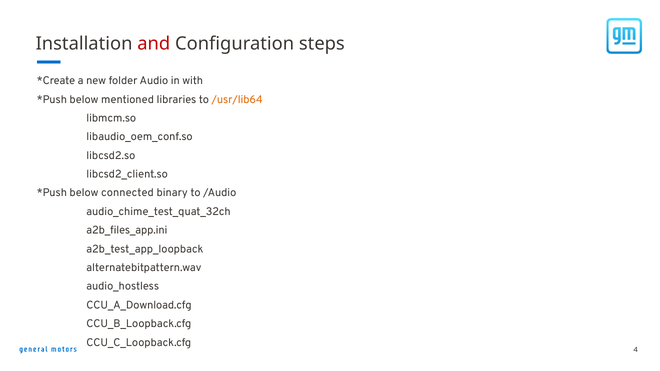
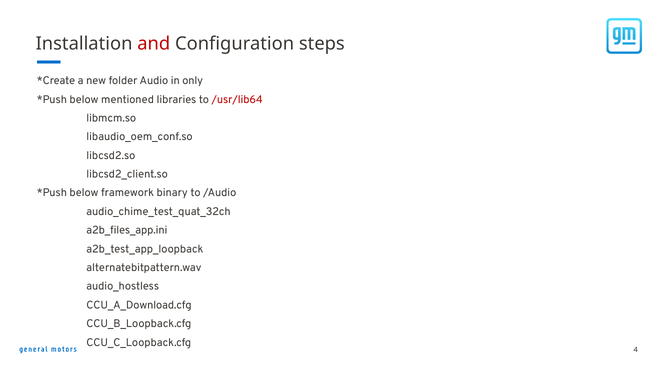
with: with -> only
/usr/lib64 colour: orange -> red
connected: connected -> framework
